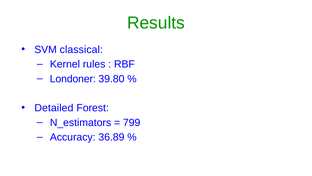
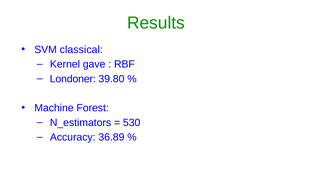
rules: rules -> gave
Detailed: Detailed -> Machine
799: 799 -> 530
